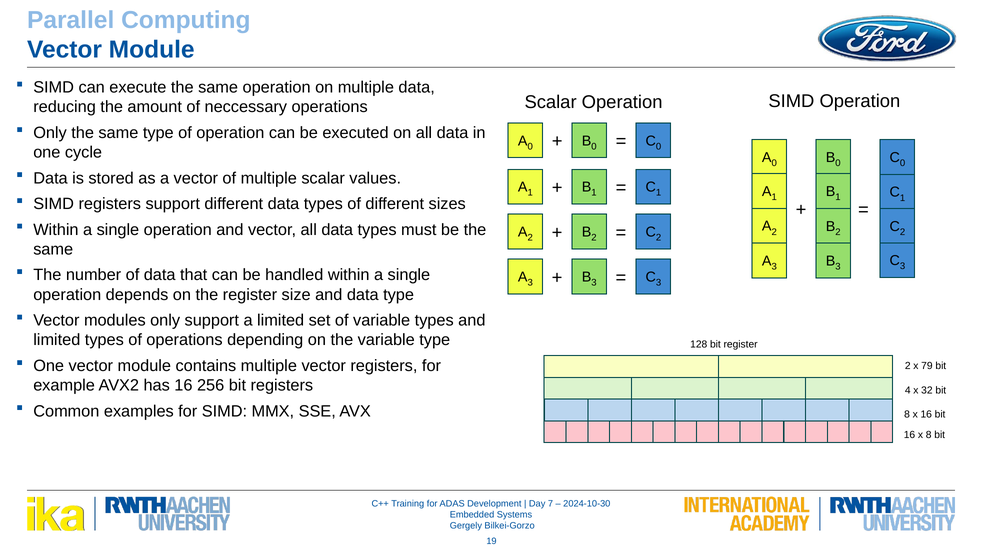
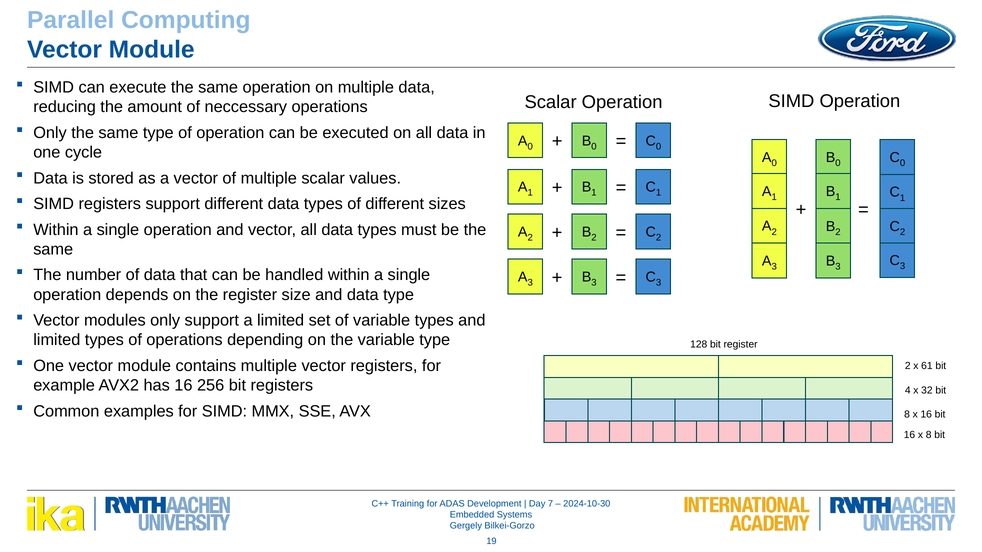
79: 79 -> 61
